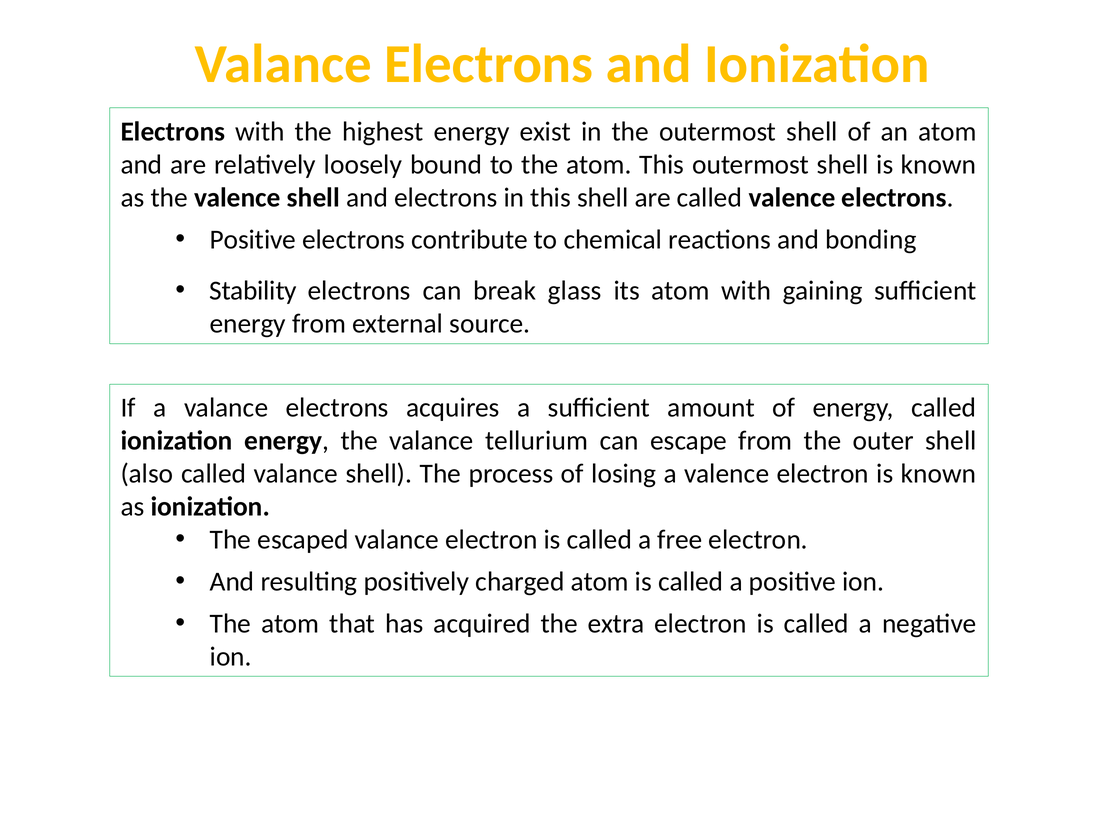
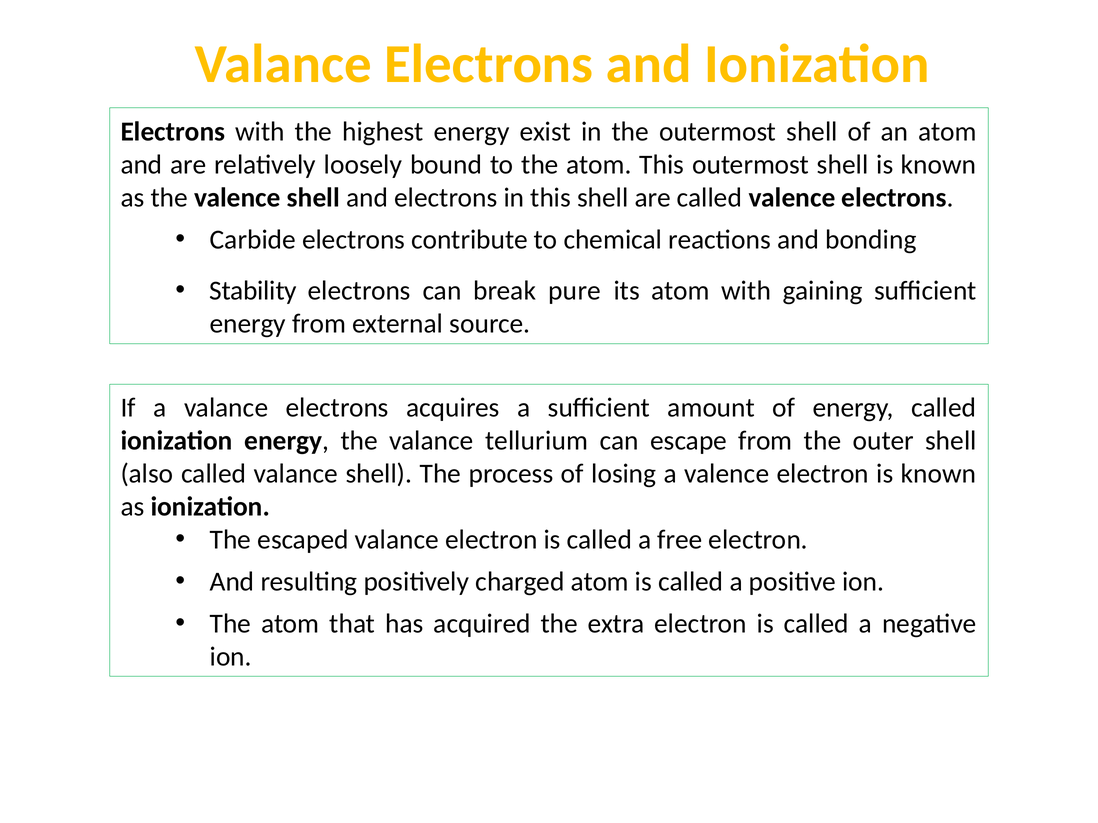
Positive at (253, 240): Positive -> Carbide
glass: glass -> pure
